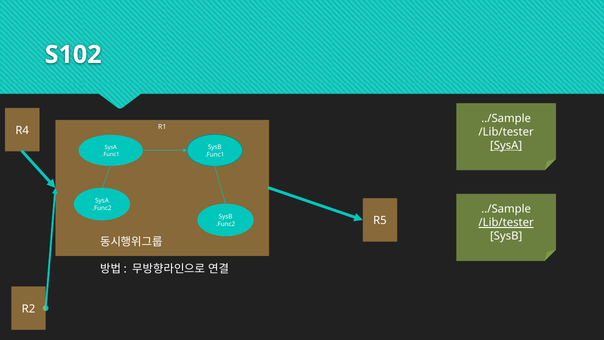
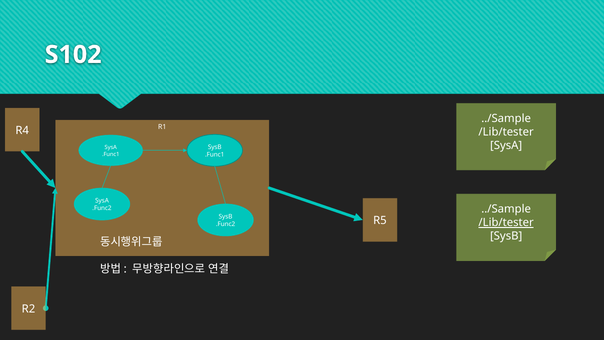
SysA at (506, 145) underline: present -> none
